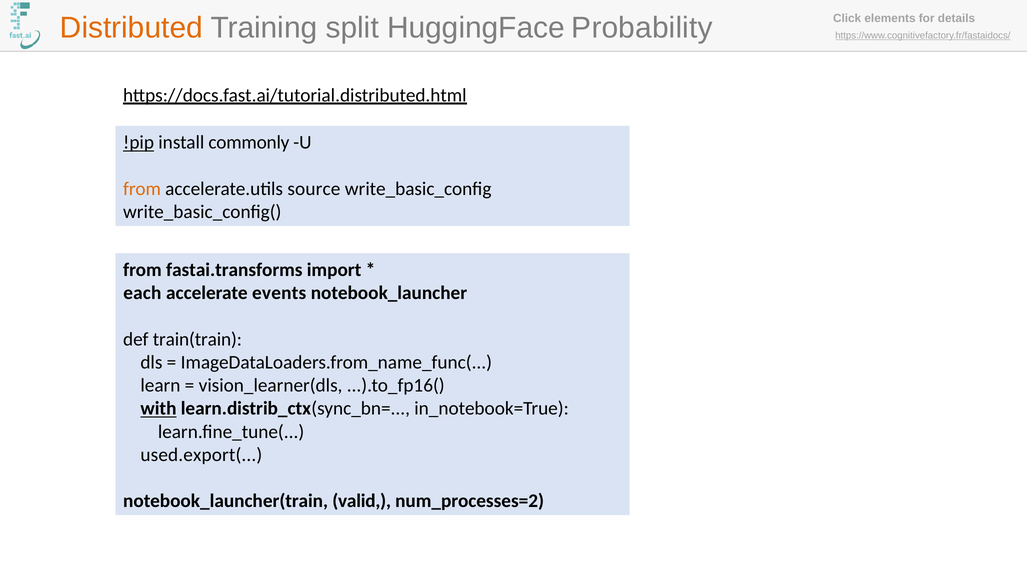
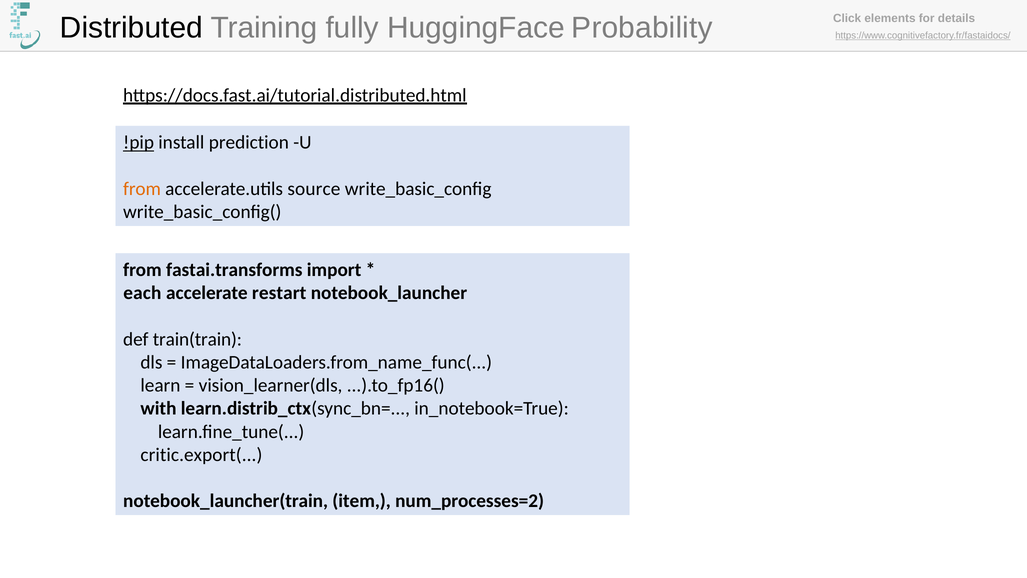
Distributed colour: orange -> black
split: split -> fully
commonly: commonly -> prediction
events: events -> restart
with underline: present -> none
used.export(: used.export( -> critic.export(
valid: valid -> item
